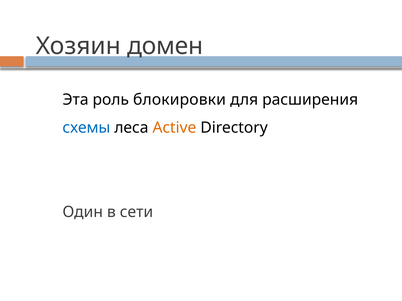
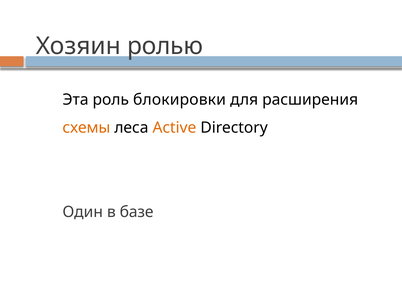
домен: домен -> ролью
схемы colour: blue -> orange
сети: сети -> базе
